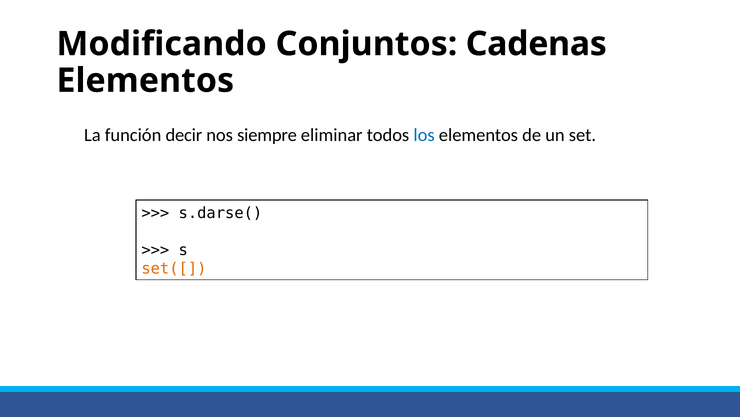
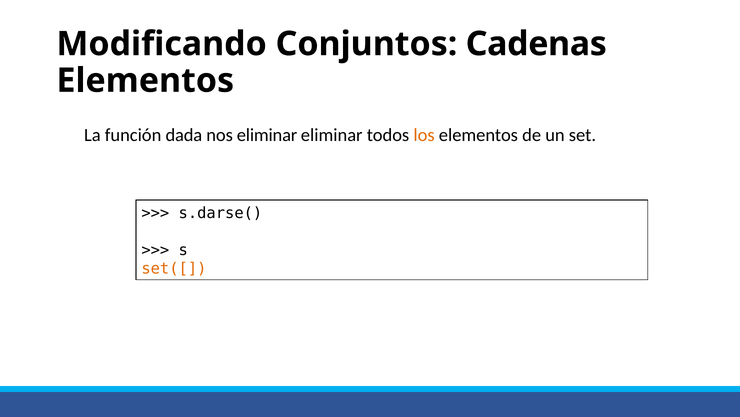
decir: decir -> dada
nos siempre: siempre -> eliminar
los colour: blue -> orange
